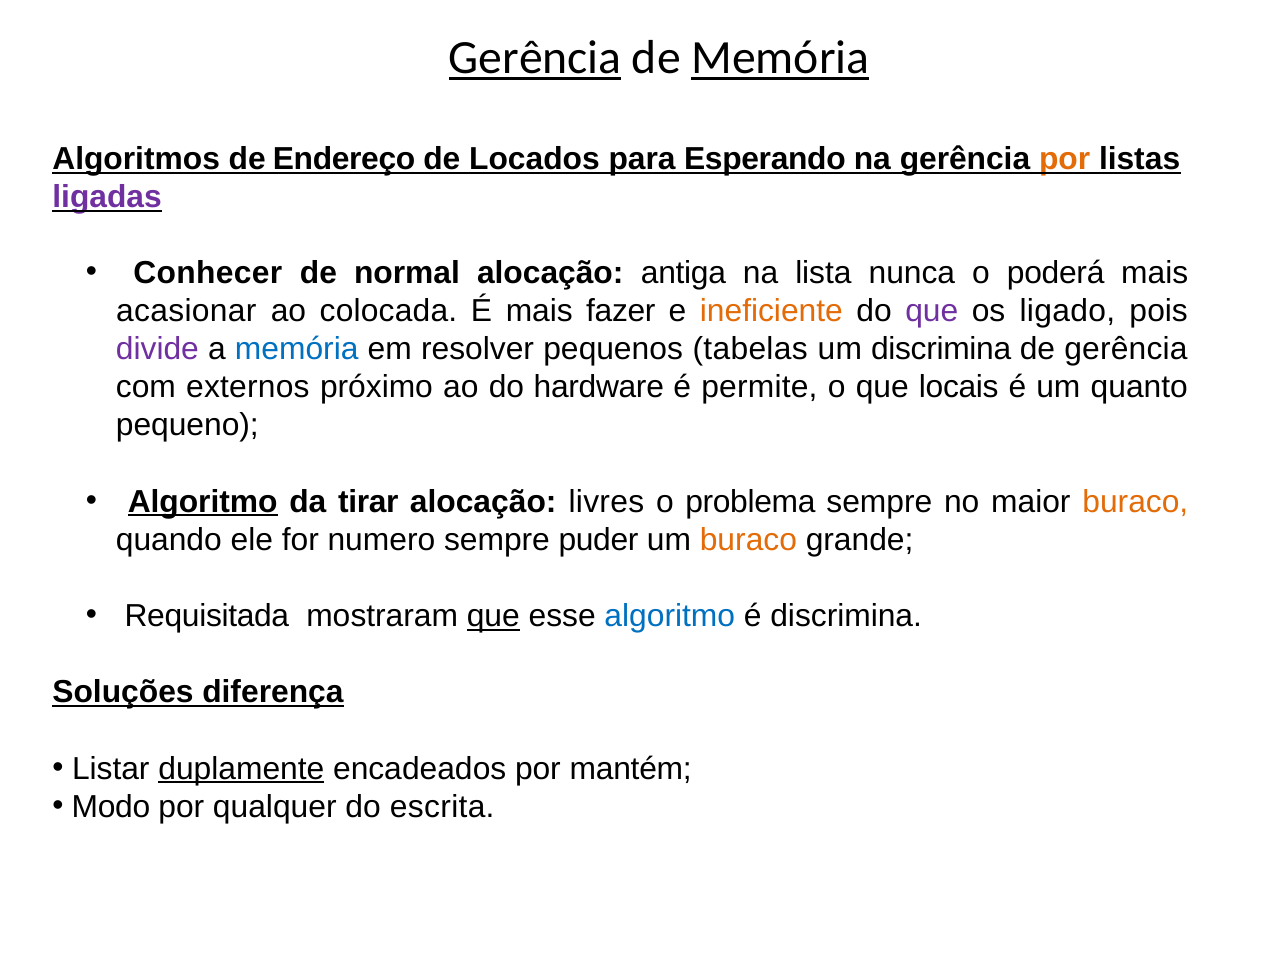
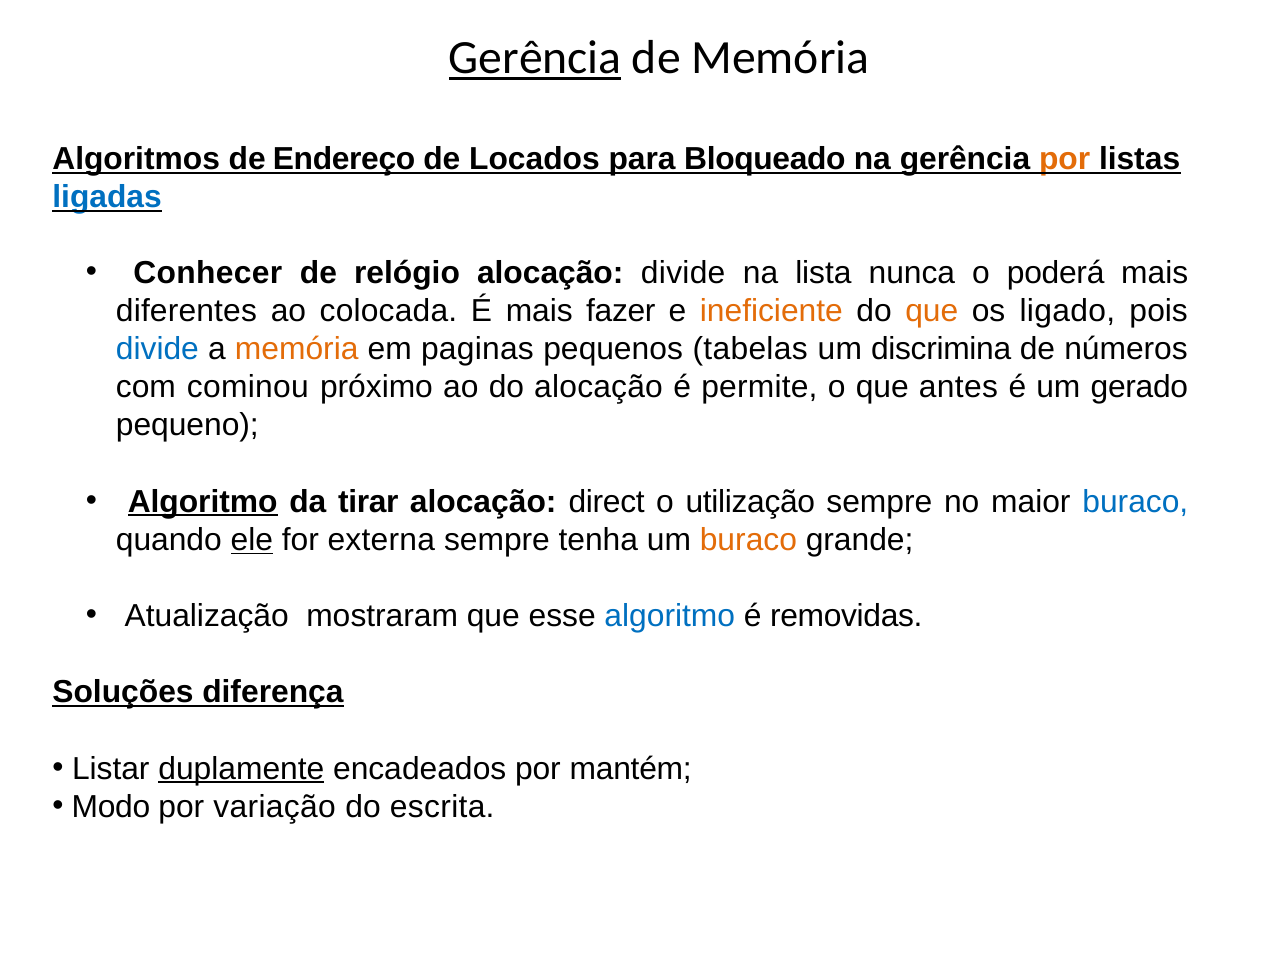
Memória at (780, 58) underline: present -> none
Esperando: Esperando -> Bloqueado
ligadas colour: purple -> blue
normal: normal -> relógio
alocação antiga: antiga -> divide
acasionar: acasionar -> diferentes
que at (932, 311) colour: purple -> orange
divide at (157, 349) colour: purple -> blue
memória at (297, 349) colour: blue -> orange
resolver: resolver -> paginas
de gerência: gerência -> números
externos: externos -> cominou
do hardware: hardware -> alocação
locais: locais -> antes
quanto: quanto -> gerado
livres: livres -> direct
problema: problema -> utilização
buraco at (1135, 502) colour: orange -> blue
ele underline: none -> present
numero: numero -> externa
puder: puder -> tenha
Requisitada: Requisitada -> Atualização
que at (493, 616) underline: present -> none
é discrimina: discrimina -> removidas
qualquer: qualquer -> variação
